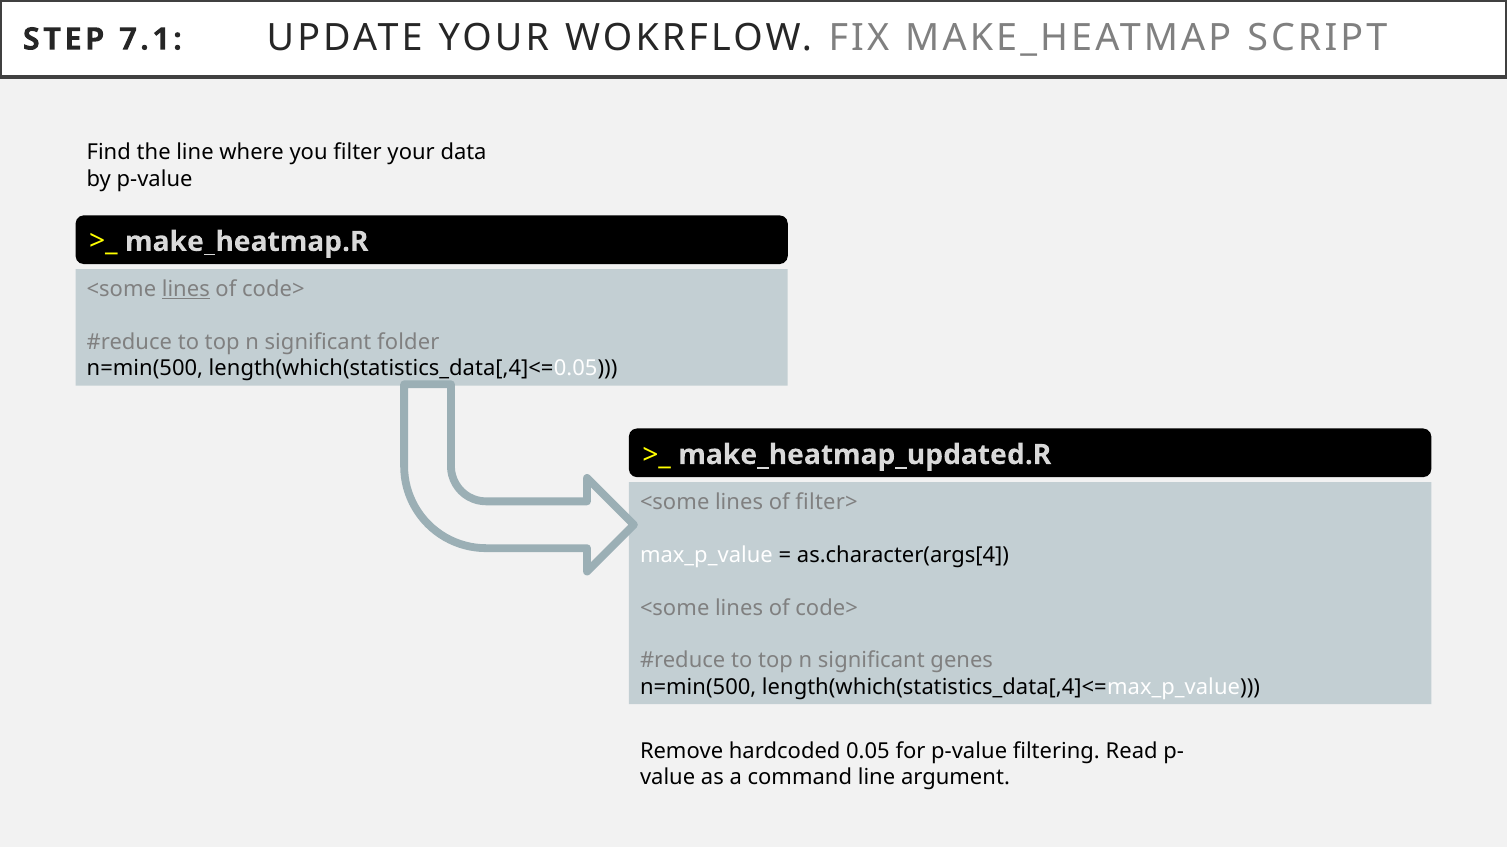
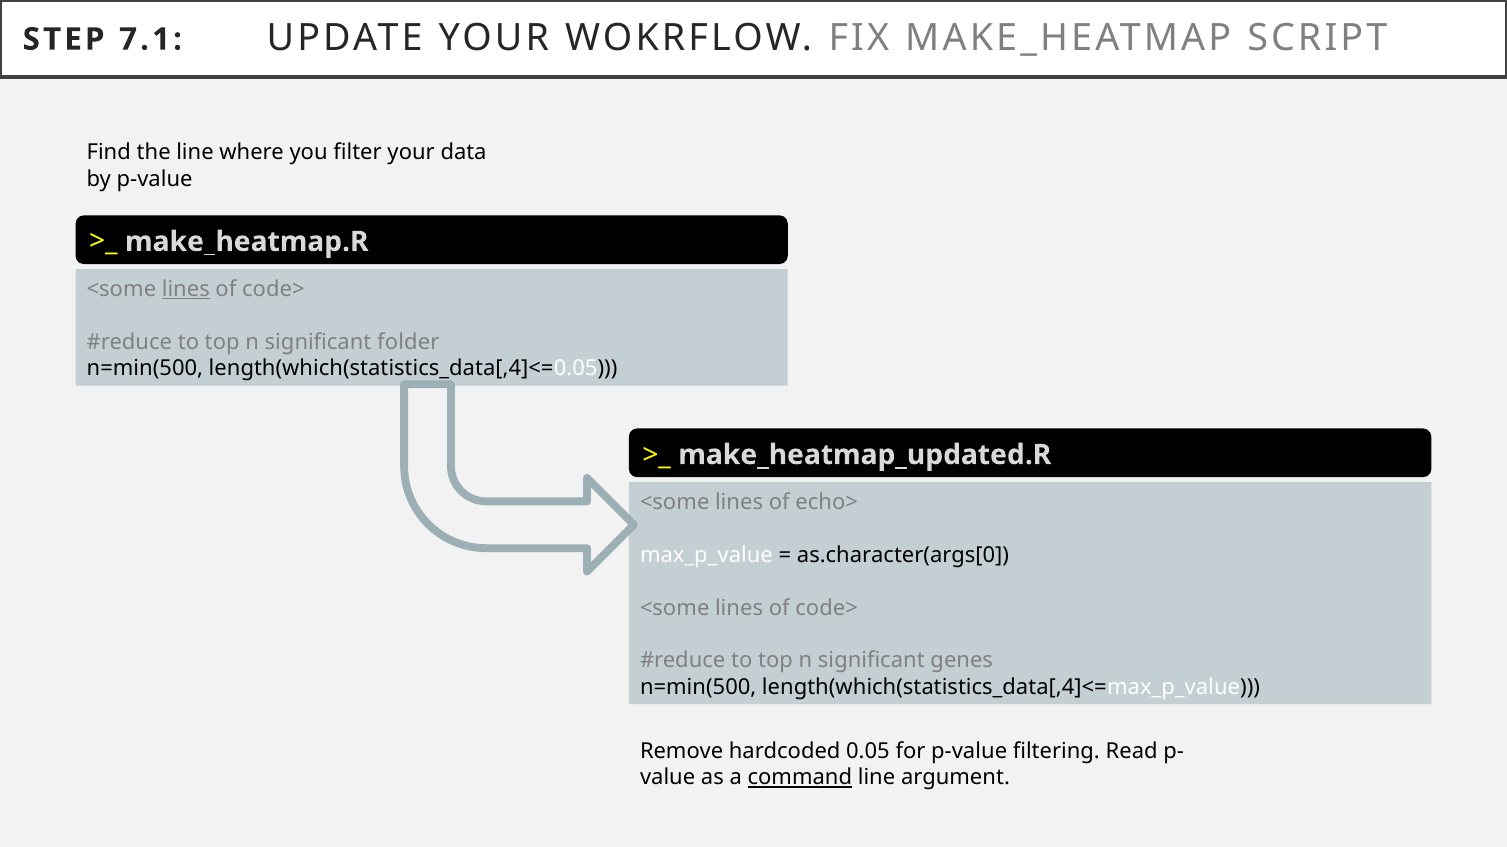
filter>: filter> -> echo>
as.character(args[4: as.character(args[4 -> as.character(args[0
command underline: none -> present
